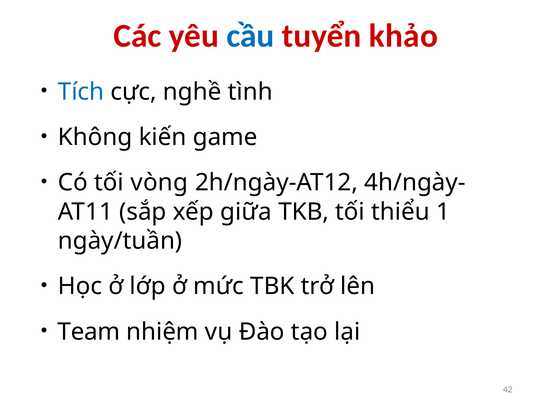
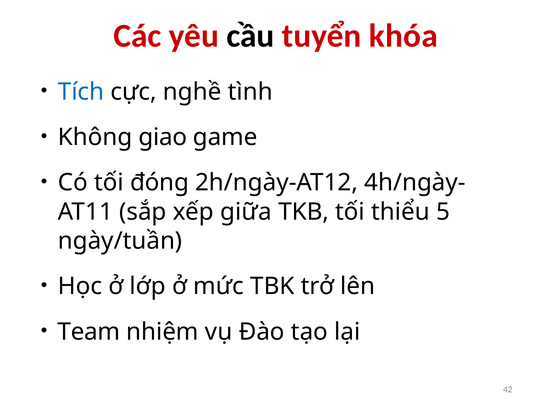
cầu colour: blue -> black
khảo: khảo -> khóa
kiến: kiến -> giao
vòng: vòng -> đóng
1: 1 -> 5
